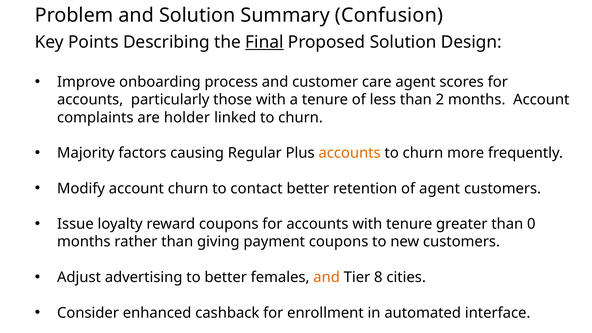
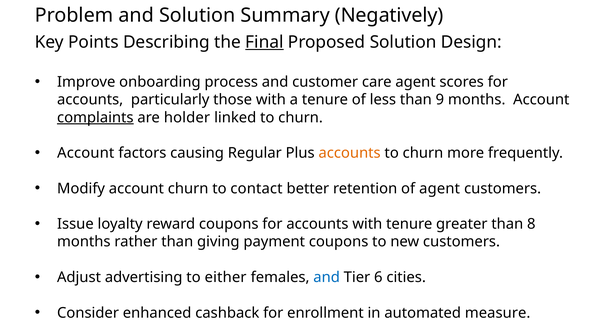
Confusion: Confusion -> Negatively
2: 2 -> 9
complaints underline: none -> present
Majority at (86, 153): Majority -> Account
0: 0 -> 8
to better: better -> either
and at (327, 277) colour: orange -> blue
8: 8 -> 6
interface: interface -> measure
